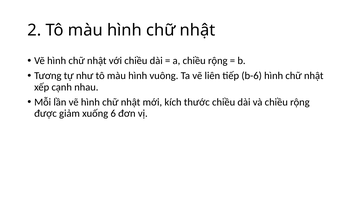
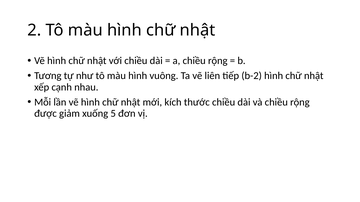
b-6: b-6 -> b-2
6: 6 -> 5
